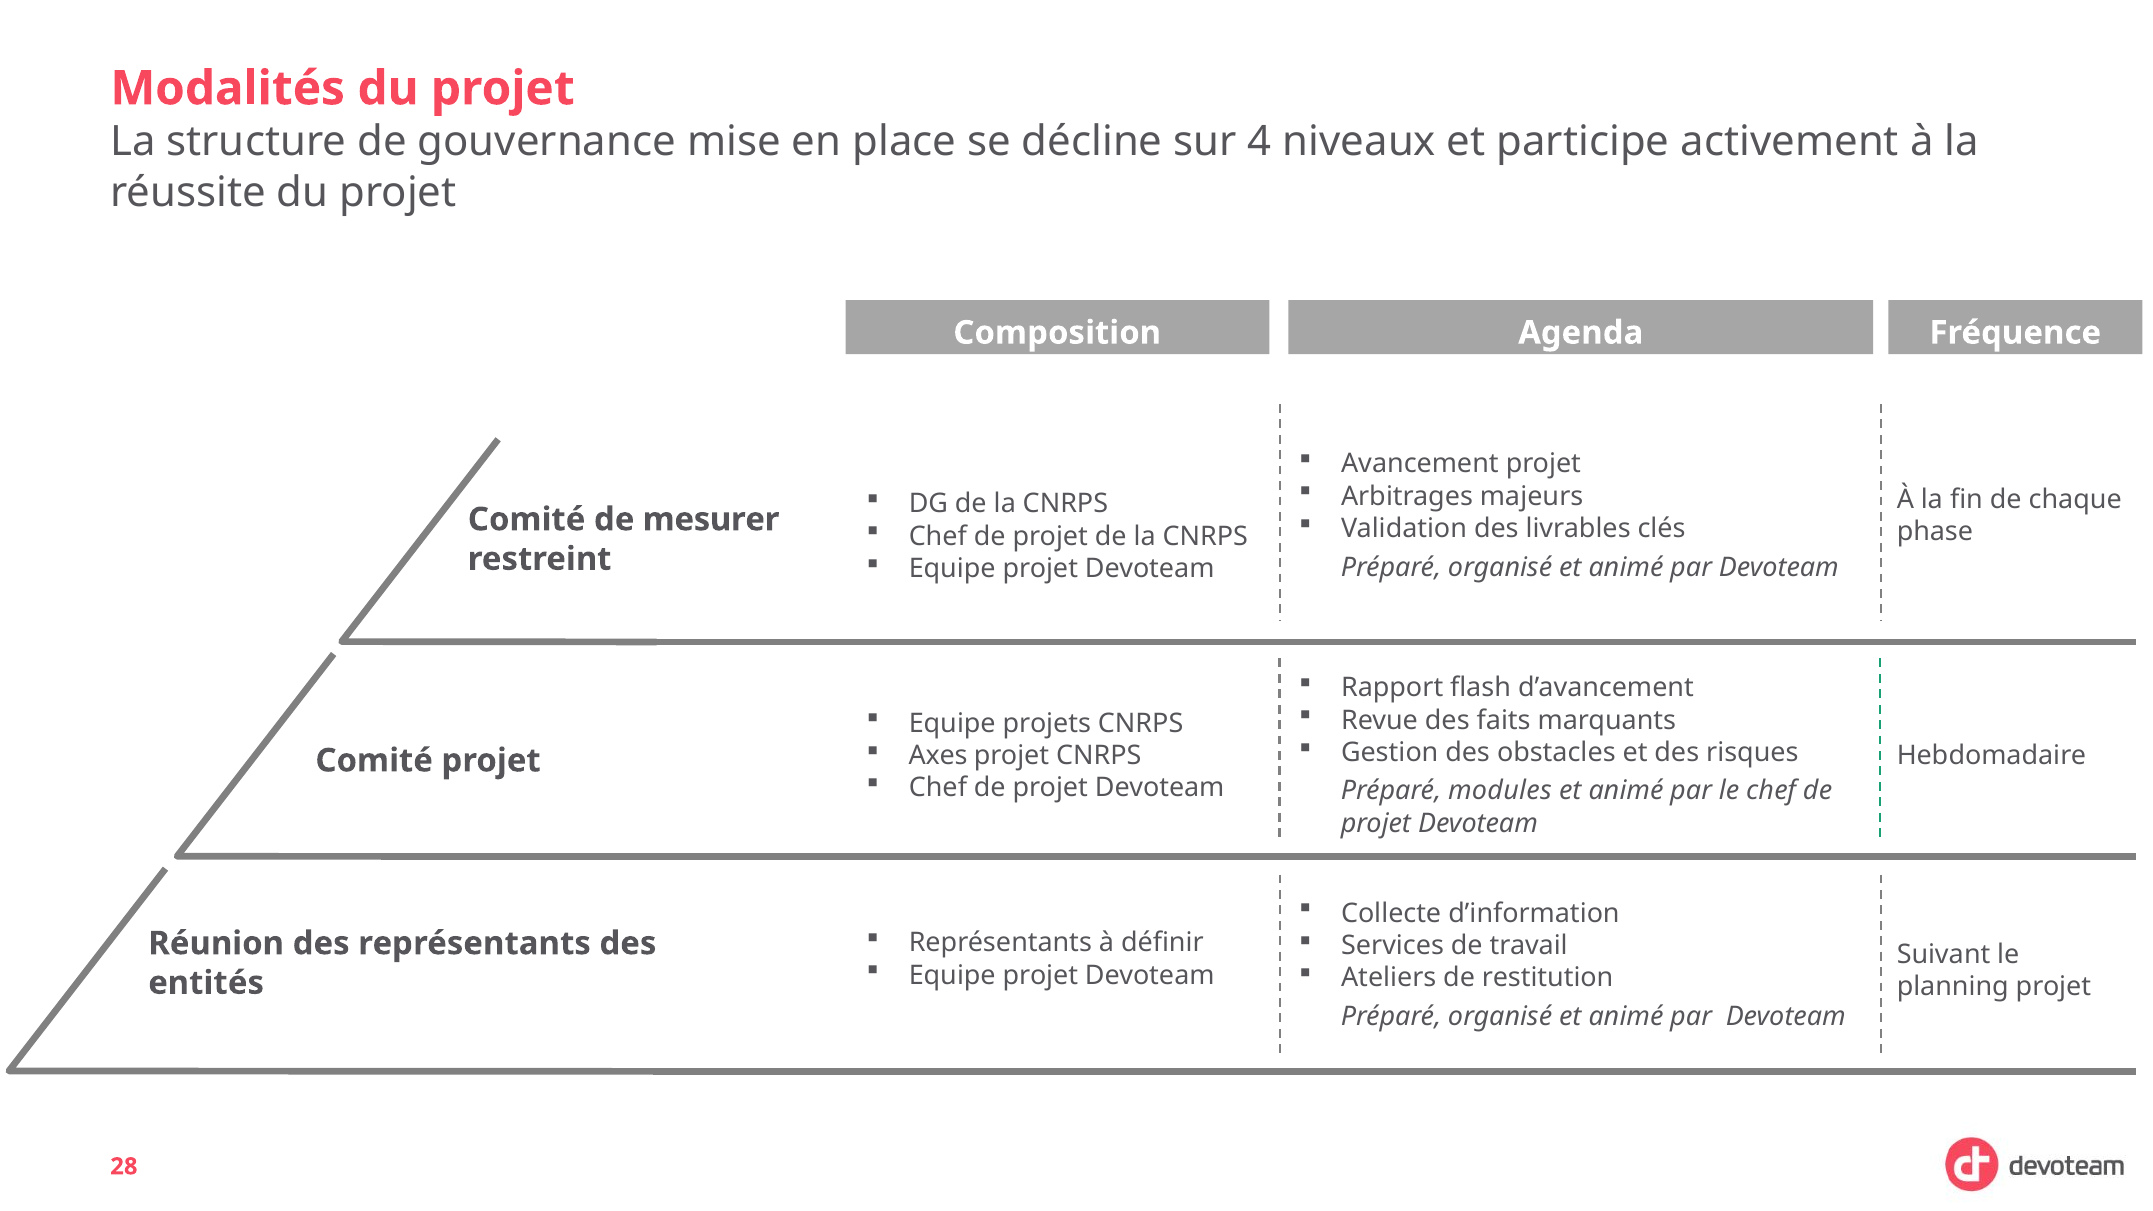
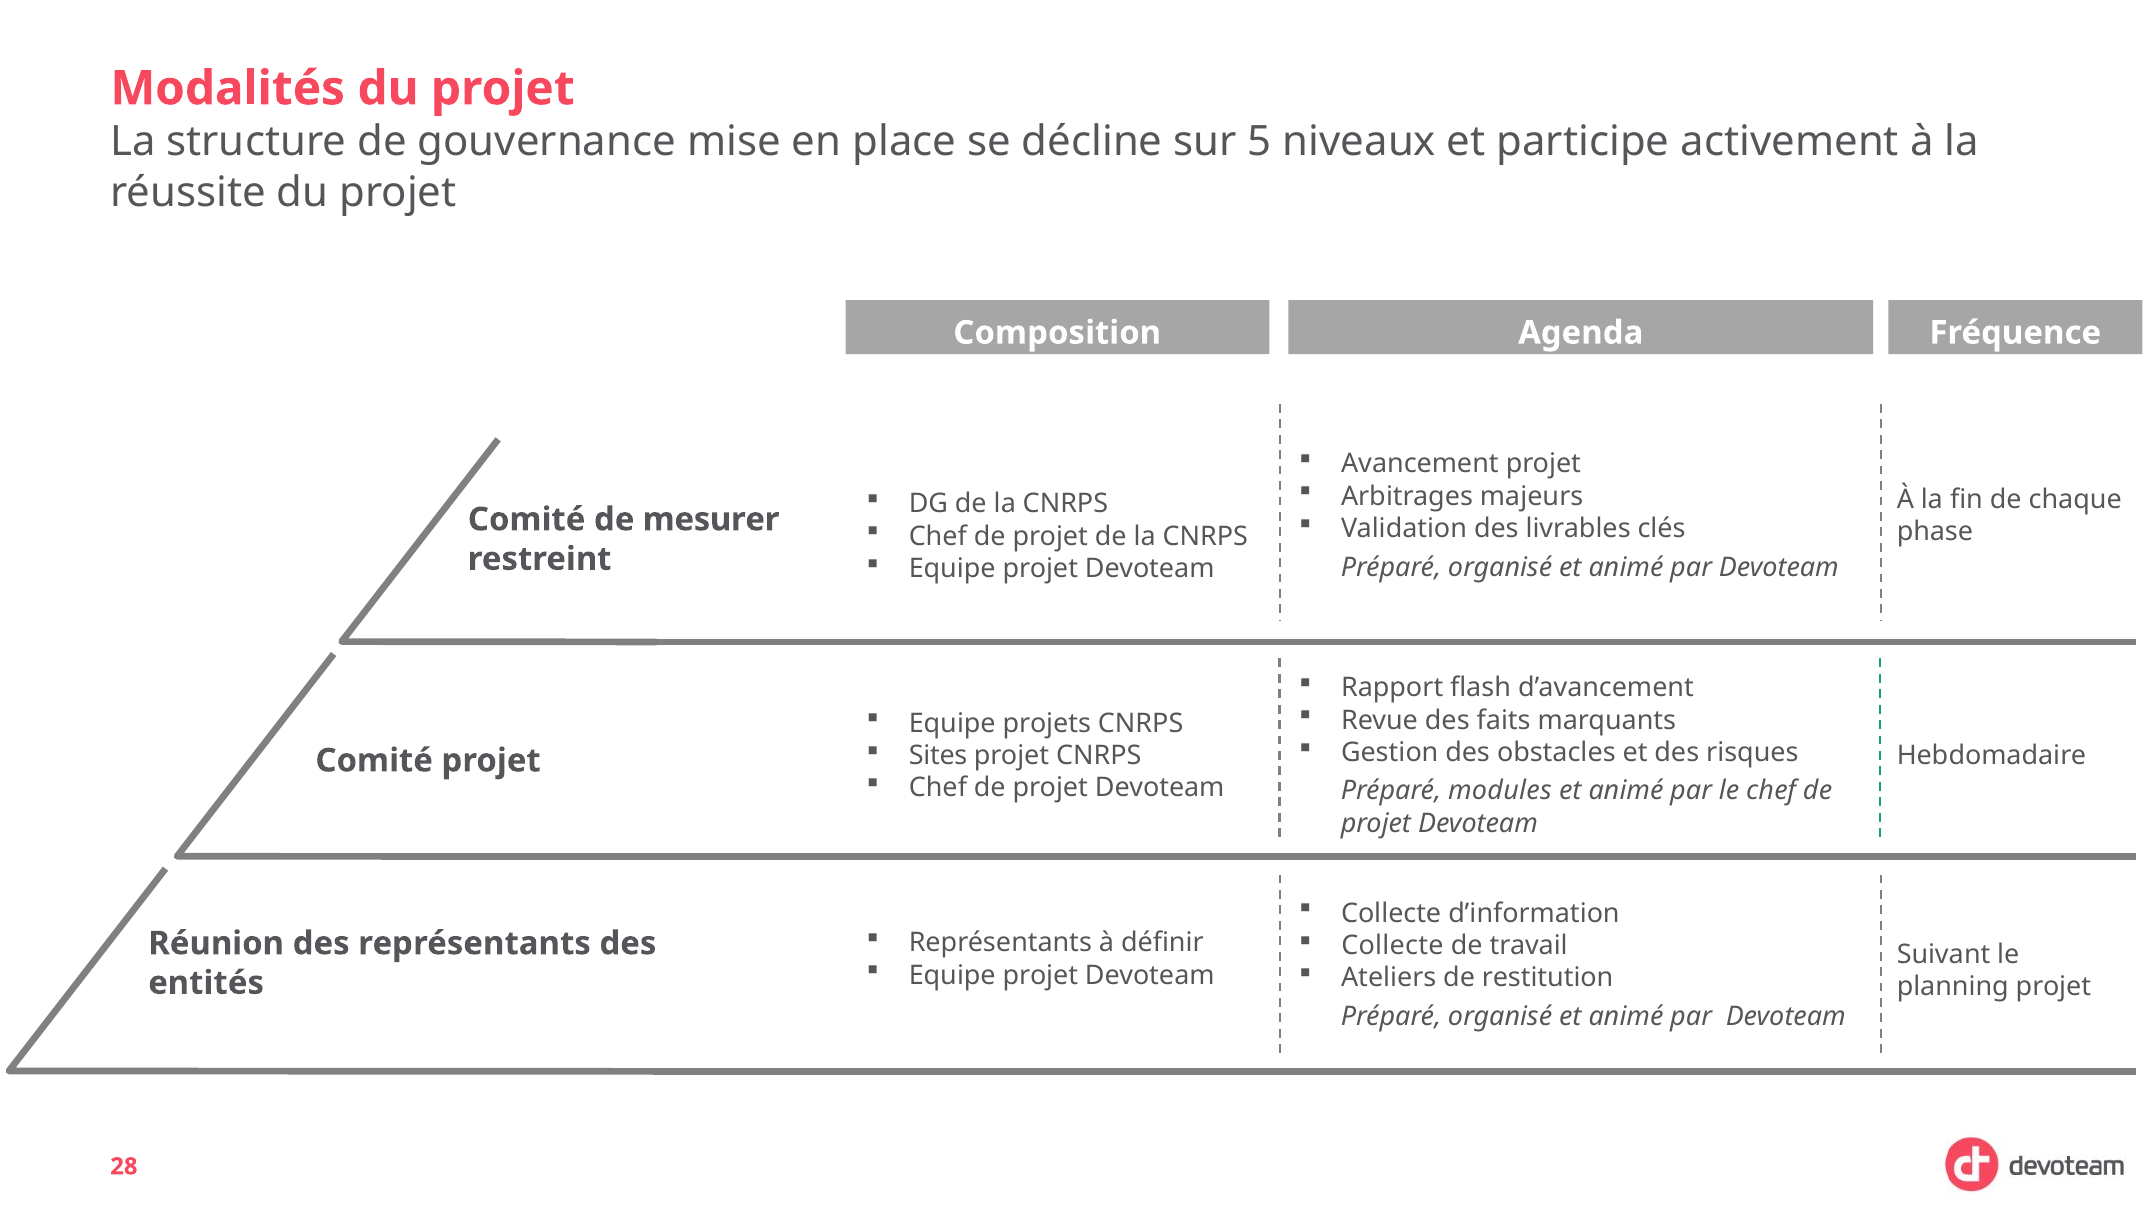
4: 4 -> 5
Axes: Axes -> Sites
Services at (1393, 946): Services -> Collecte
